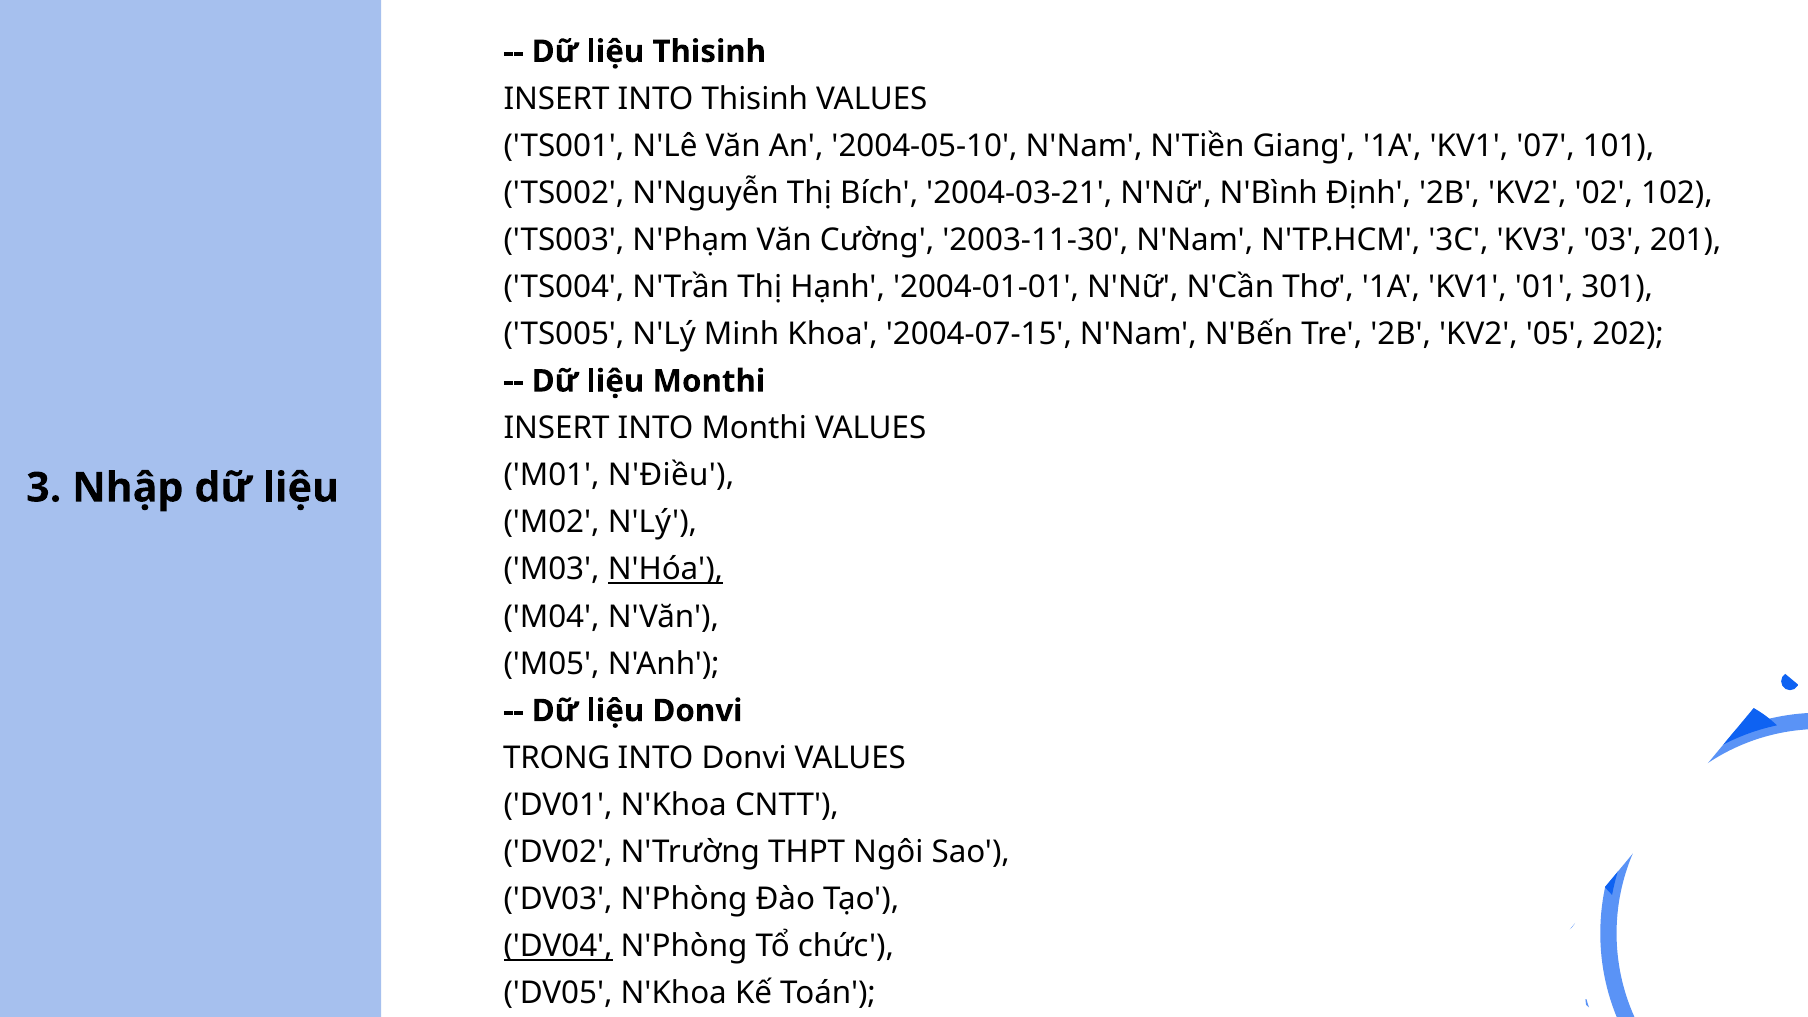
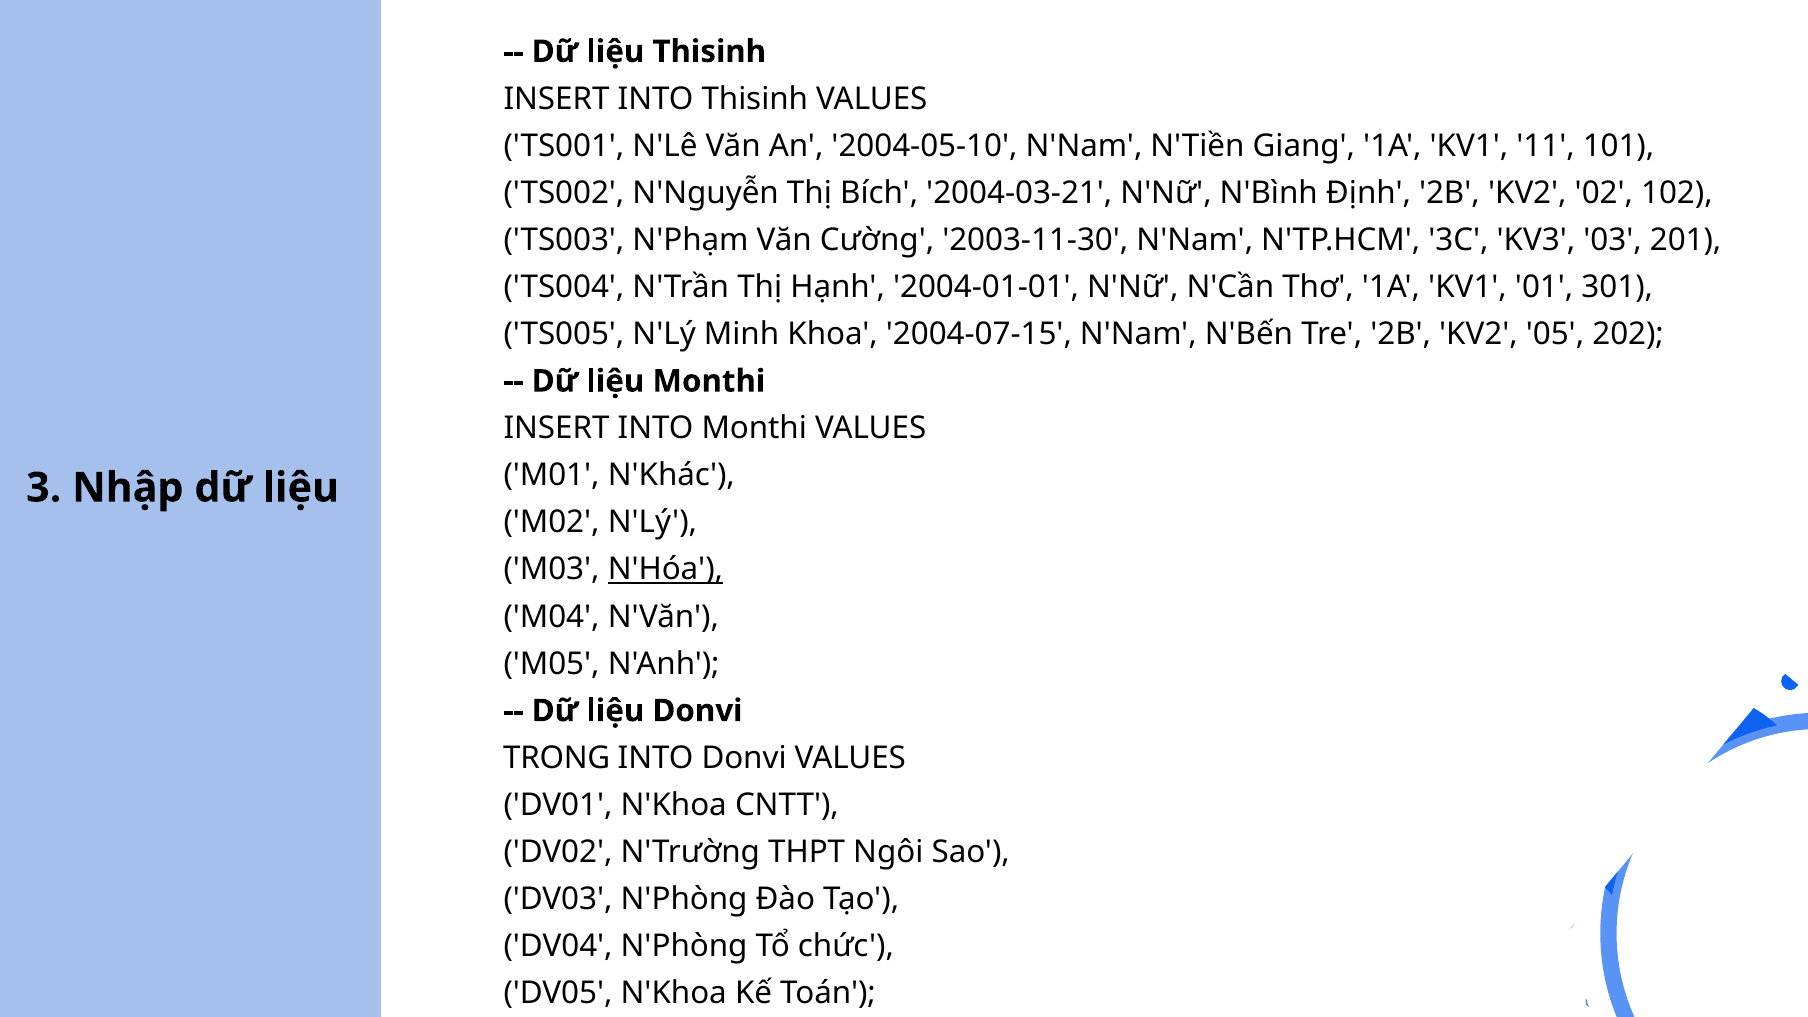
07: 07 -> 11
N'Điều: N'Điều -> N'Khác
DV04 underline: present -> none
